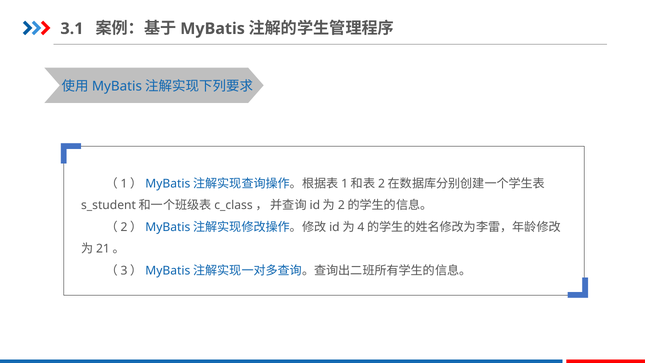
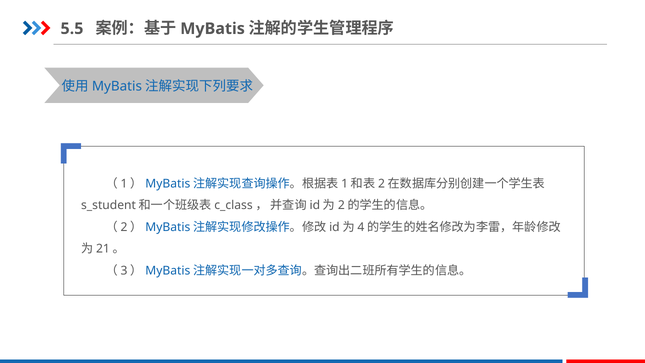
3.1: 3.1 -> 5.5
